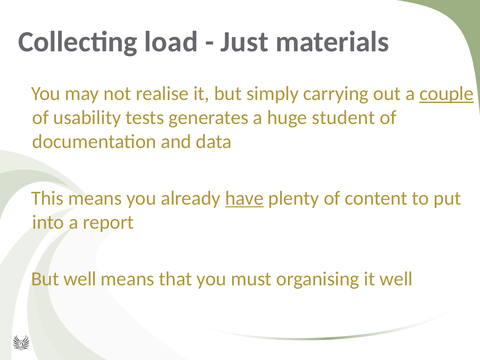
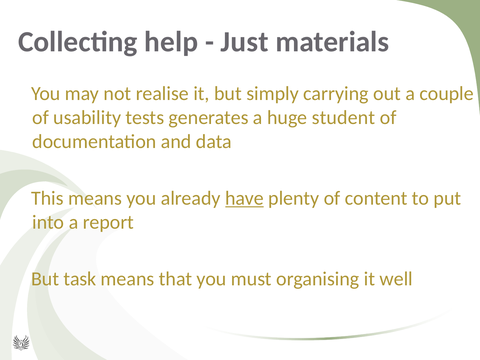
load: load -> help
couple underline: present -> none
But well: well -> task
